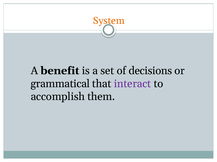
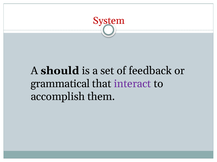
System colour: orange -> red
benefit: benefit -> should
decisions: decisions -> feedback
